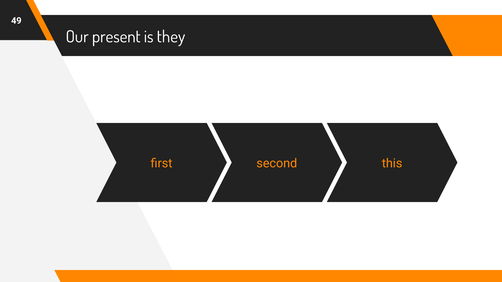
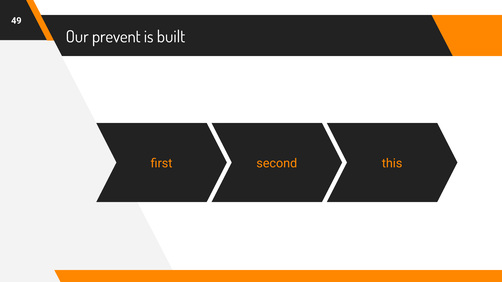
present: present -> prevent
they: they -> built
